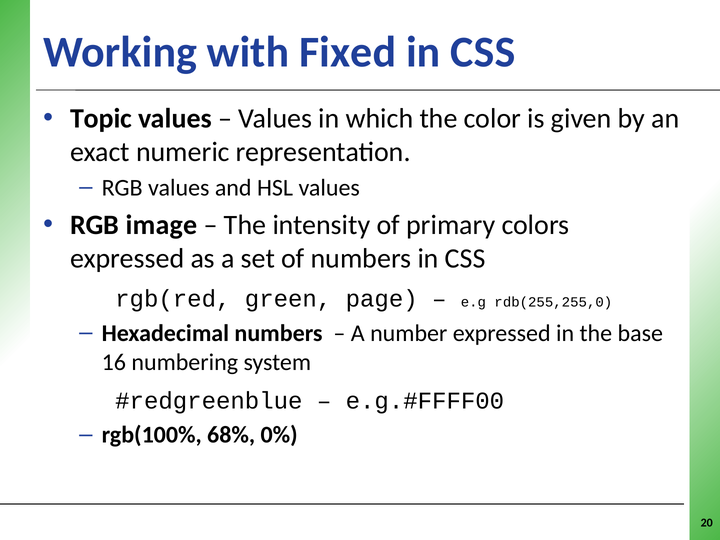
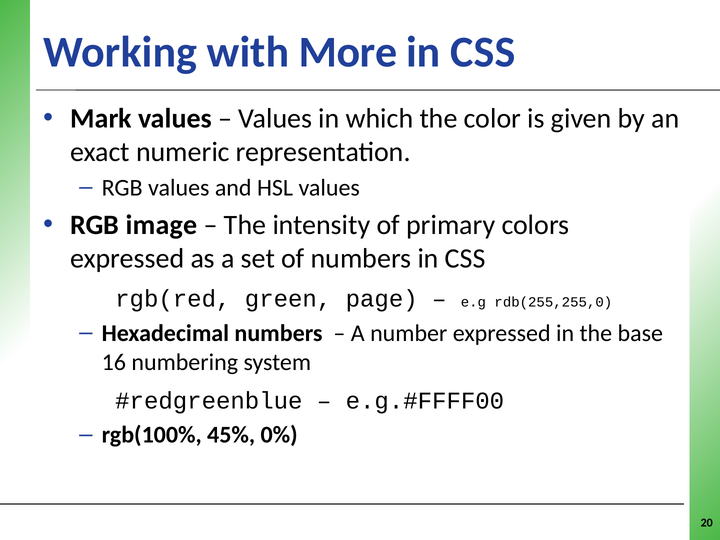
Fixed: Fixed -> More
Topic: Topic -> Mark
68%: 68% -> 45%
